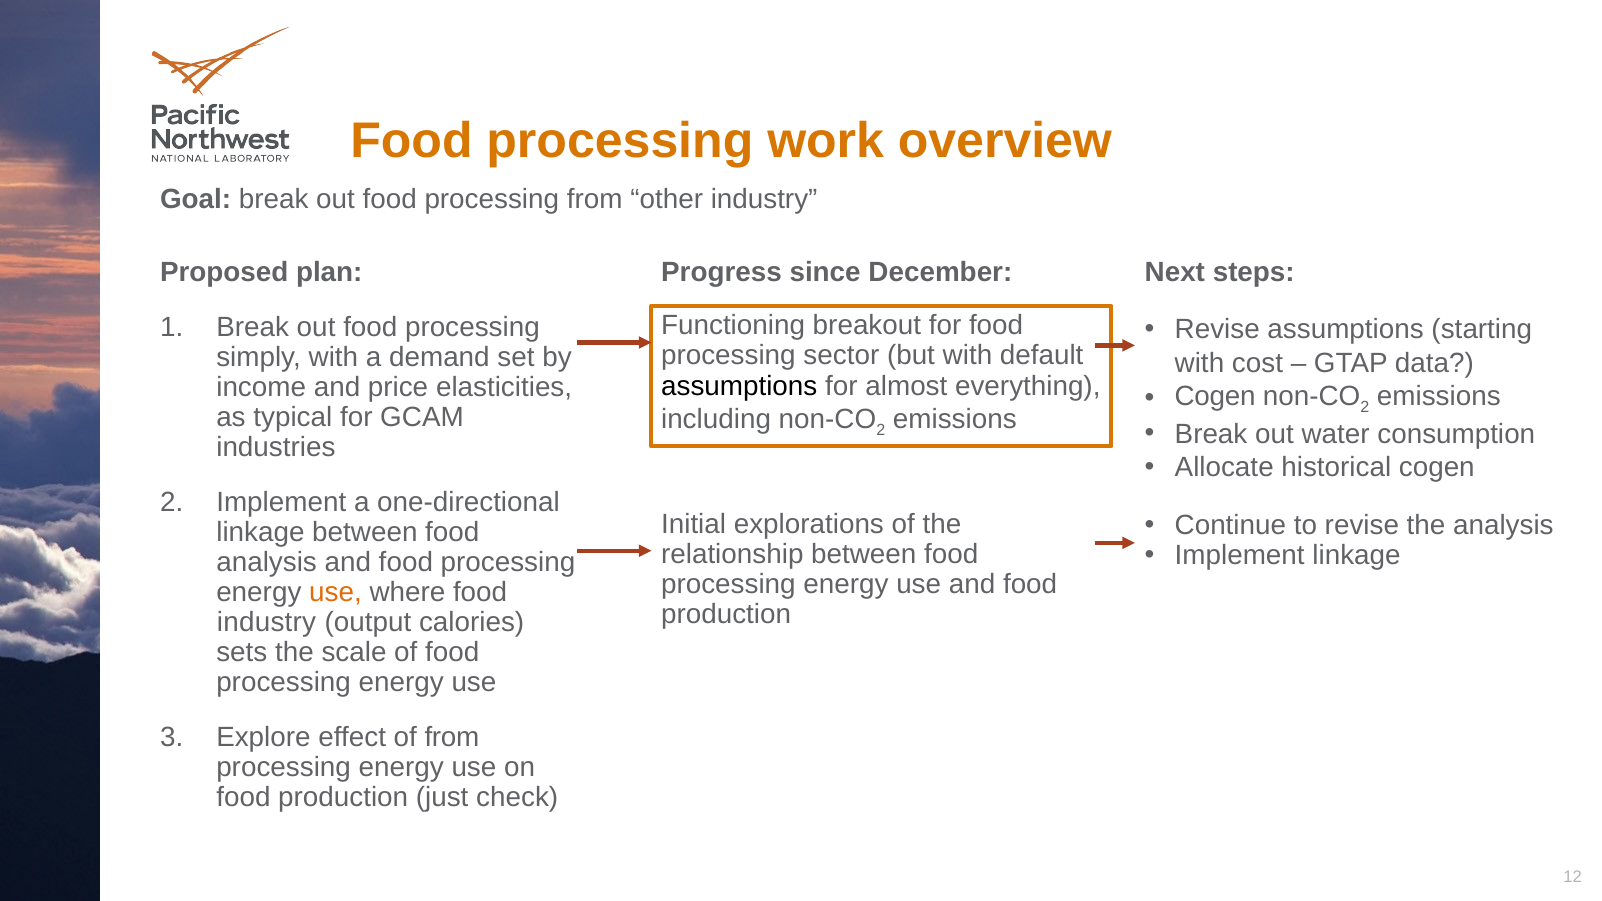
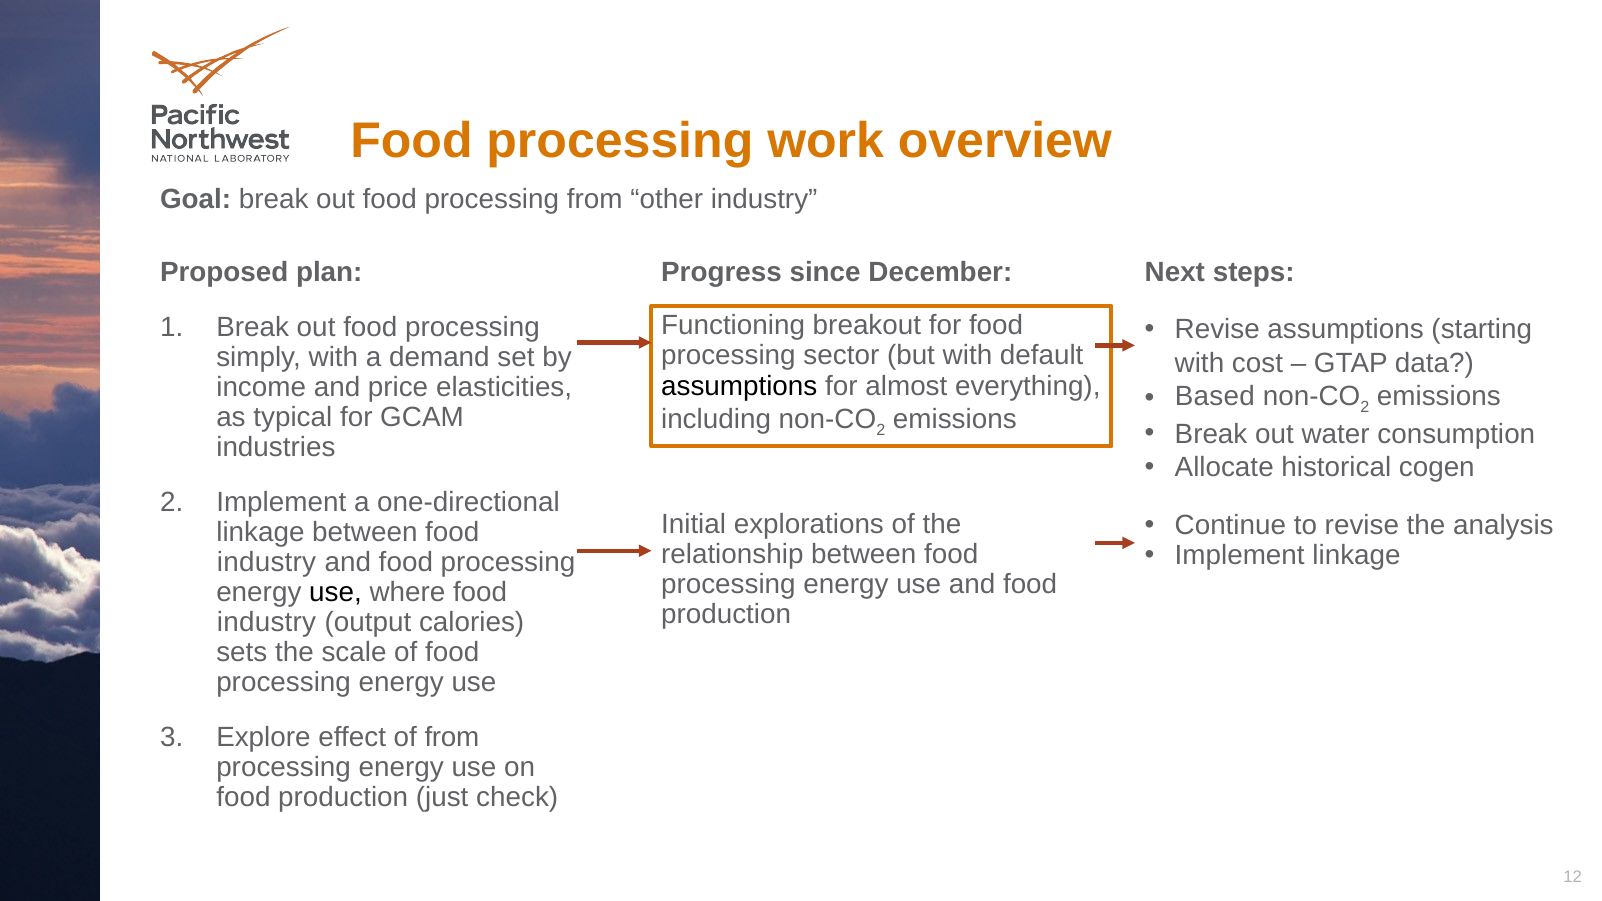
Cogen at (1215, 396): Cogen -> Based
analysis at (267, 563): analysis -> industry
use at (335, 593) colour: orange -> black
